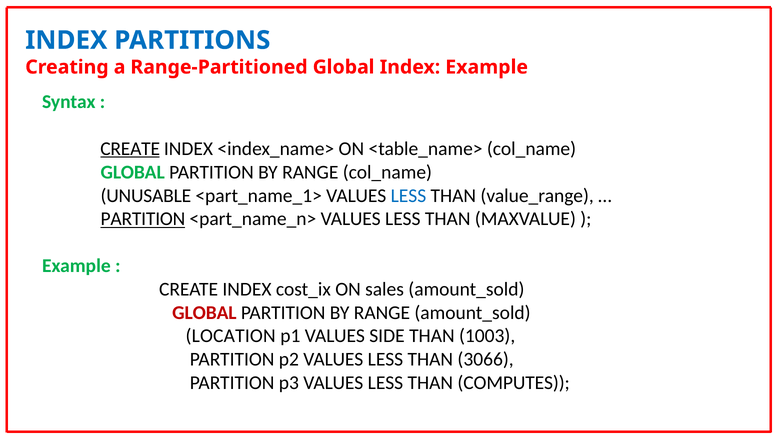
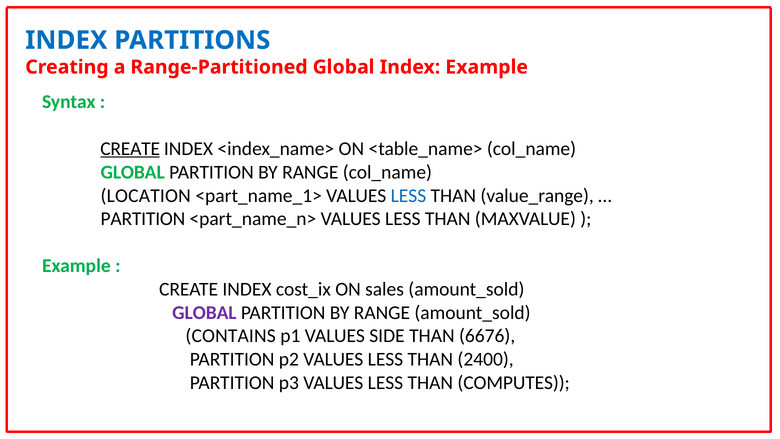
UNUSABLE: UNUSABLE -> LOCATION
PARTITION at (143, 219) underline: present -> none
GLOBAL at (204, 312) colour: red -> purple
LOCATION: LOCATION -> CONTAINS
1003: 1003 -> 6676
3066: 3066 -> 2400
